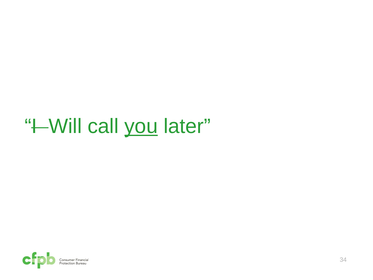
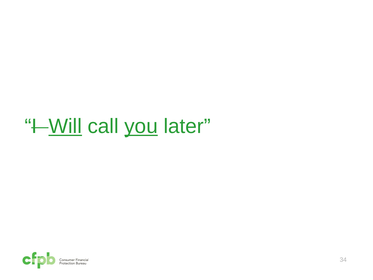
Will underline: none -> present
